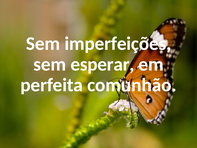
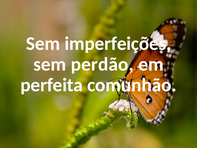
esperar: esperar -> perdão
